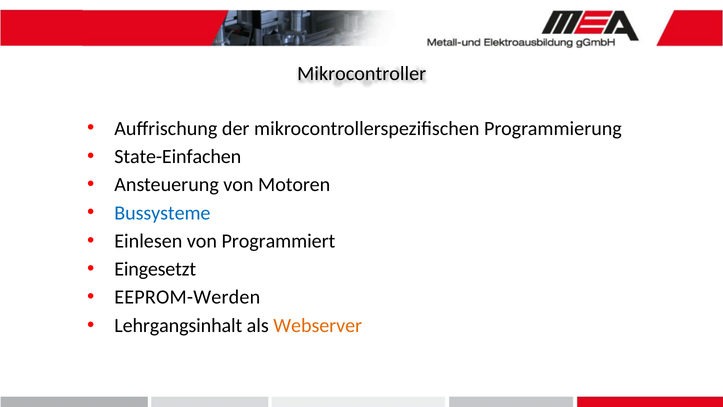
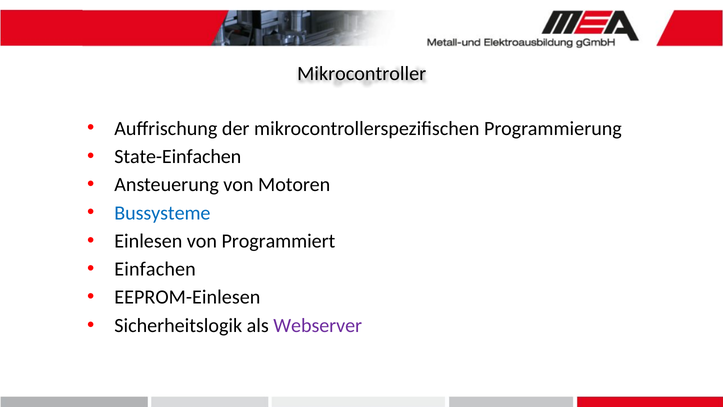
Eingesetzt: Eingesetzt -> Einfachen
EEPROM-Werden: EEPROM-Werden -> EEPROM-Einlesen
Lehrgangsinhalt: Lehrgangsinhalt -> Sicherheitslogik
Webserver colour: orange -> purple
